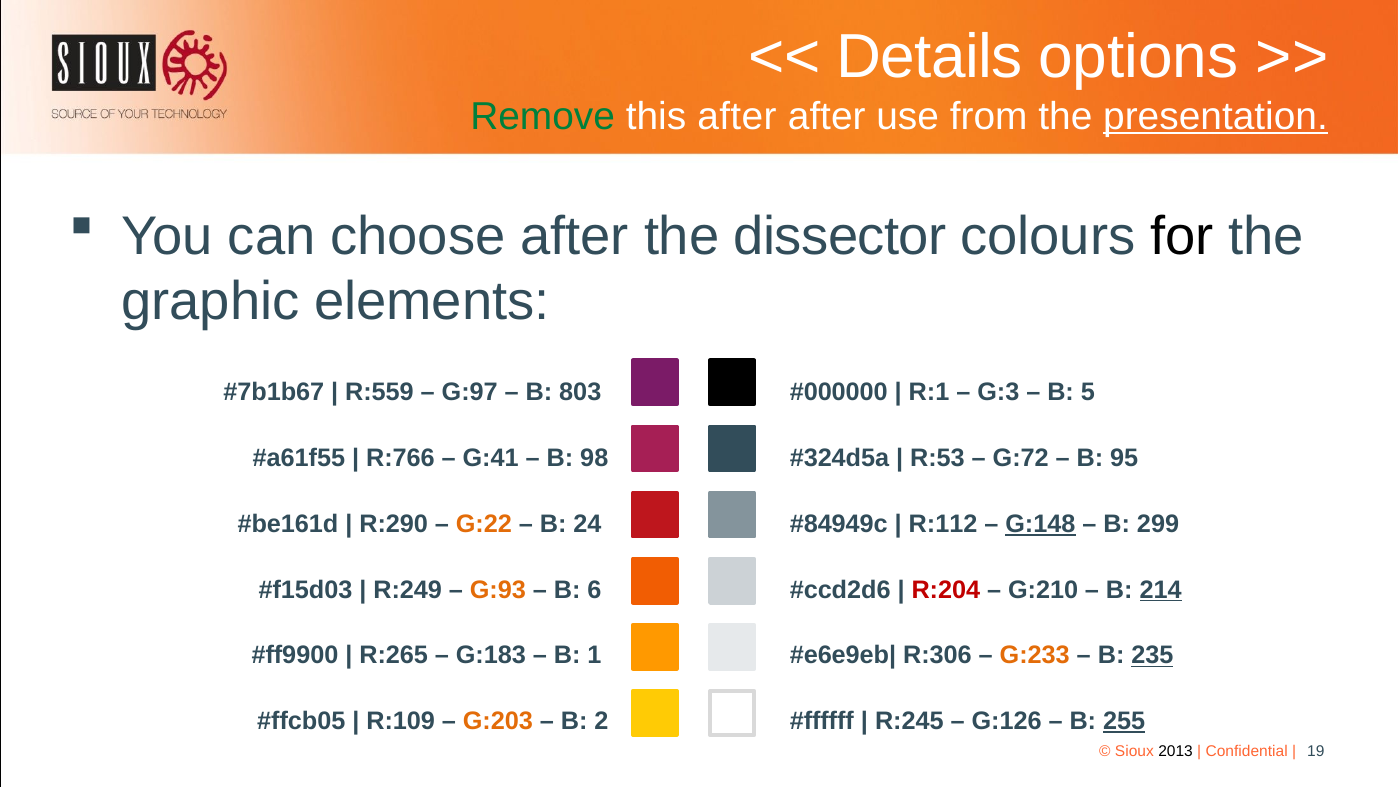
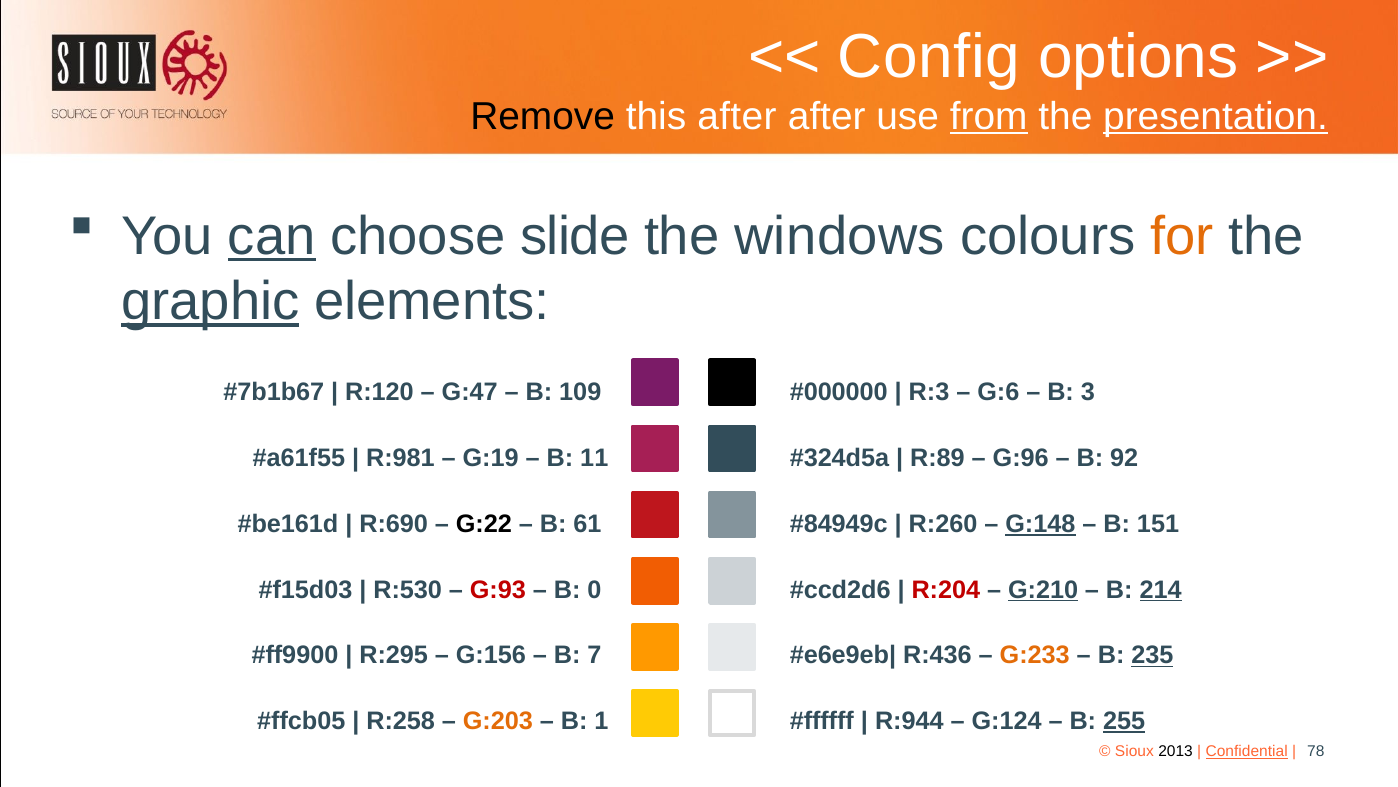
Details: Details -> Config
Remove colour: green -> black
from underline: none -> present
can underline: none -> present
choose after: after -> slide
dissector: dissector -> windows
for colour: black -> orange
graphic underline: none -> present
R:559: R:559 -> R:120
G:97: G:97 -> G:47
803: 803 -> 109
R:1: R:1 -> R:3
G:3: G:3 -> G:6
5: 5 -> 3
R:766: R:766 -> R:981
G:41: G:41 -> G:19
98: 98 -> 11
R:53: R:53 -> R:89
G:72: G:72 -> G:96
95: 95 -> 92
R:290: R:290 -> R:690
G:22 colour: orange -> black
24: 24 -> 61
R:112: R:112 -> R:260
299: 299 -> 151
R:249: R:249 -> R:530
G:93 colour: orange -> red
6: 6 -> 0
G:210 underline: none -> present
R:265: R:265 -> R:295
G:183: G:183 -> G:156
1: 1 -> 7
R:306: R:306 -> R:436
R:109: R:109 -> R:258
2: 2 -> 1
R:245: R:245 -> R:944
G:126: G:126 -> G:124
Confidential underline: none -> present
19: 19 -> 78
